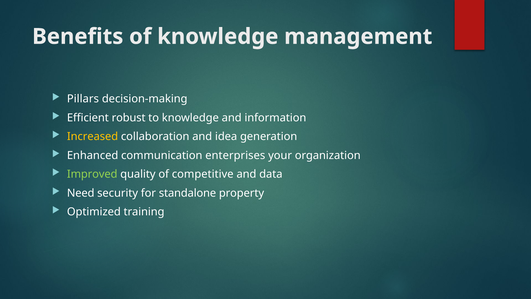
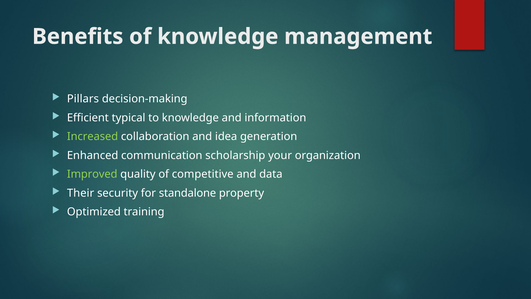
robust: robust -> typical
Increased colour: yellow -> light green
enterprises: enterprises -> scholarship
Need: Need -> Their
